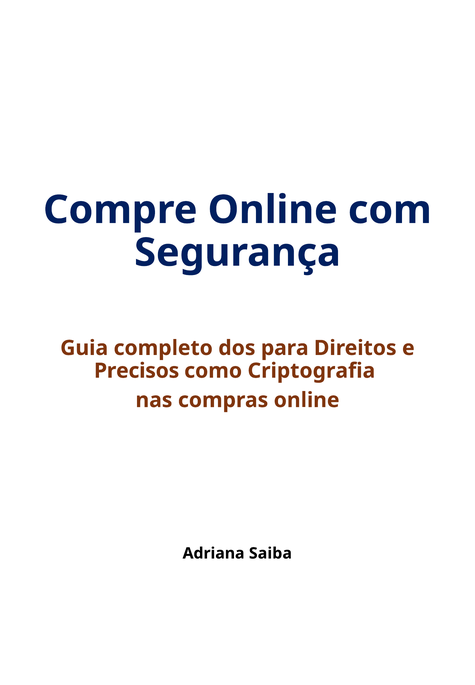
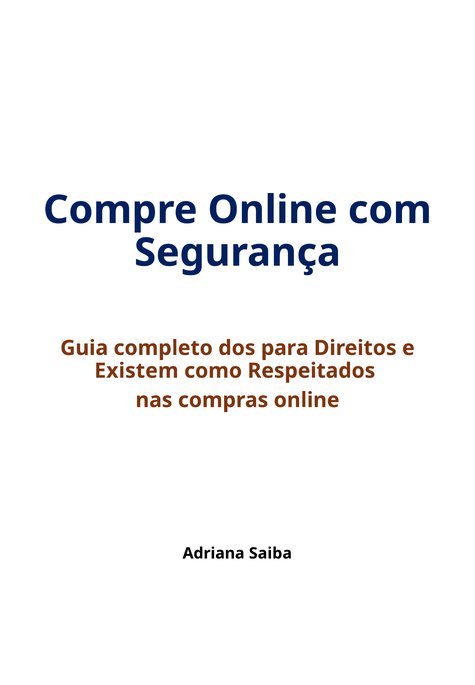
Precisos: Precisos -> Existem
Criptografia: Criptografia -> Respeitados
